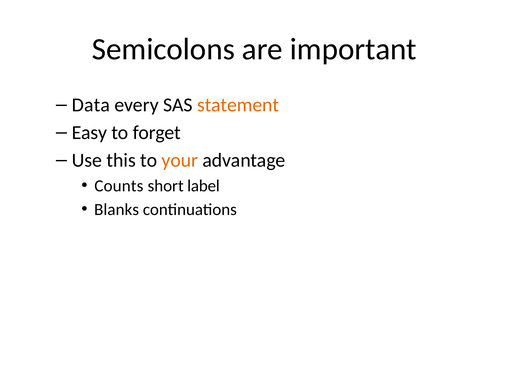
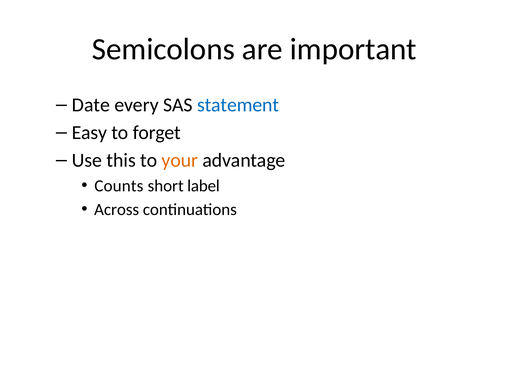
Data: Data -> Date
statement colour: orange -> blue
Blanks: Blanks -> Across
